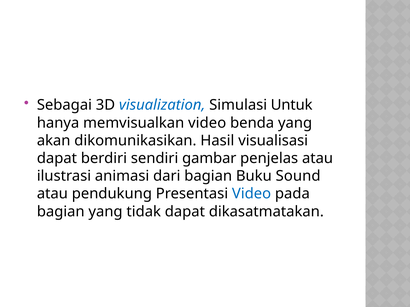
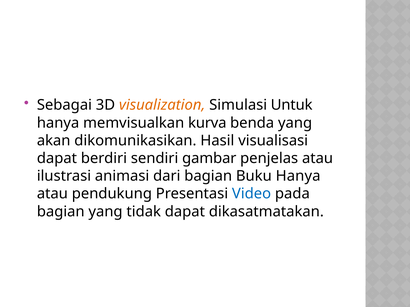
visualization colour: blue -> orange
memvisualkan video: video -> kurva
Buku Sound: Sound -> Hanya
